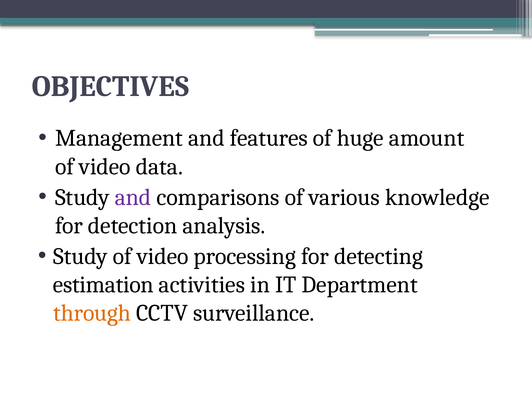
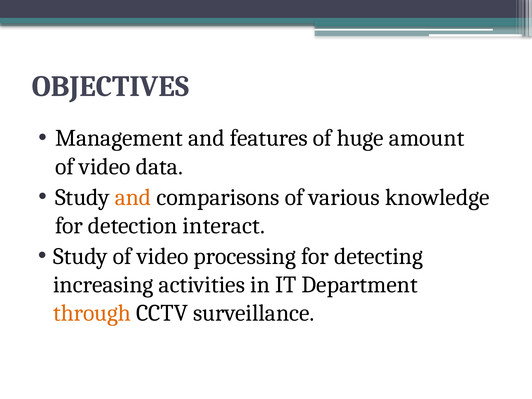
and at (133, 197) colour: purple -> orange
analysis: analysis -> interact
estimation: estimation -> increasing
